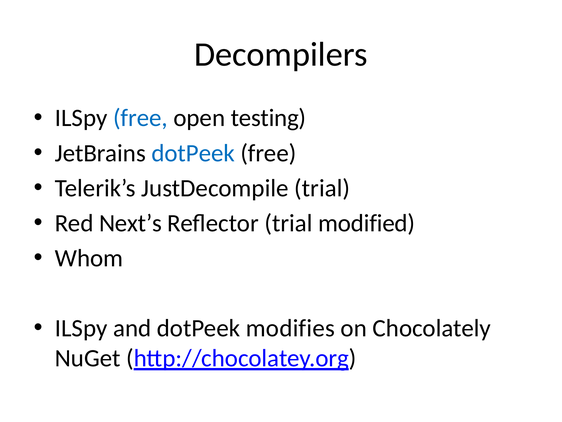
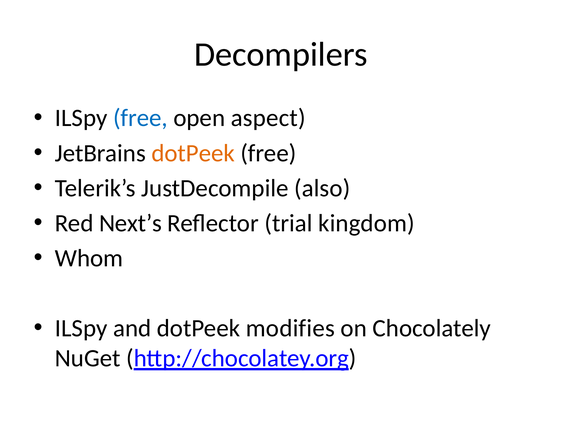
testing: testing -> aspect
dotPeek at (193, 153) colour: blue -> orange
JustDecompile trial: trial -> also
modified: modified -> kingdom
